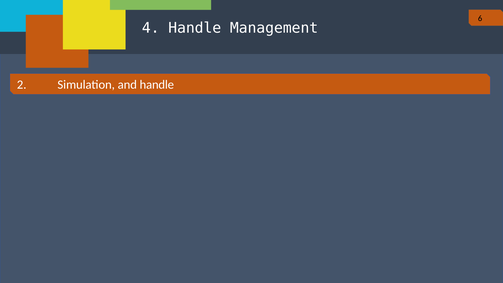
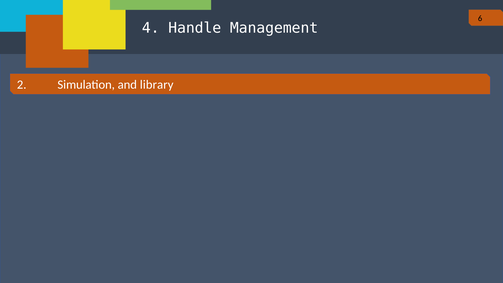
and handle: handle -> library
